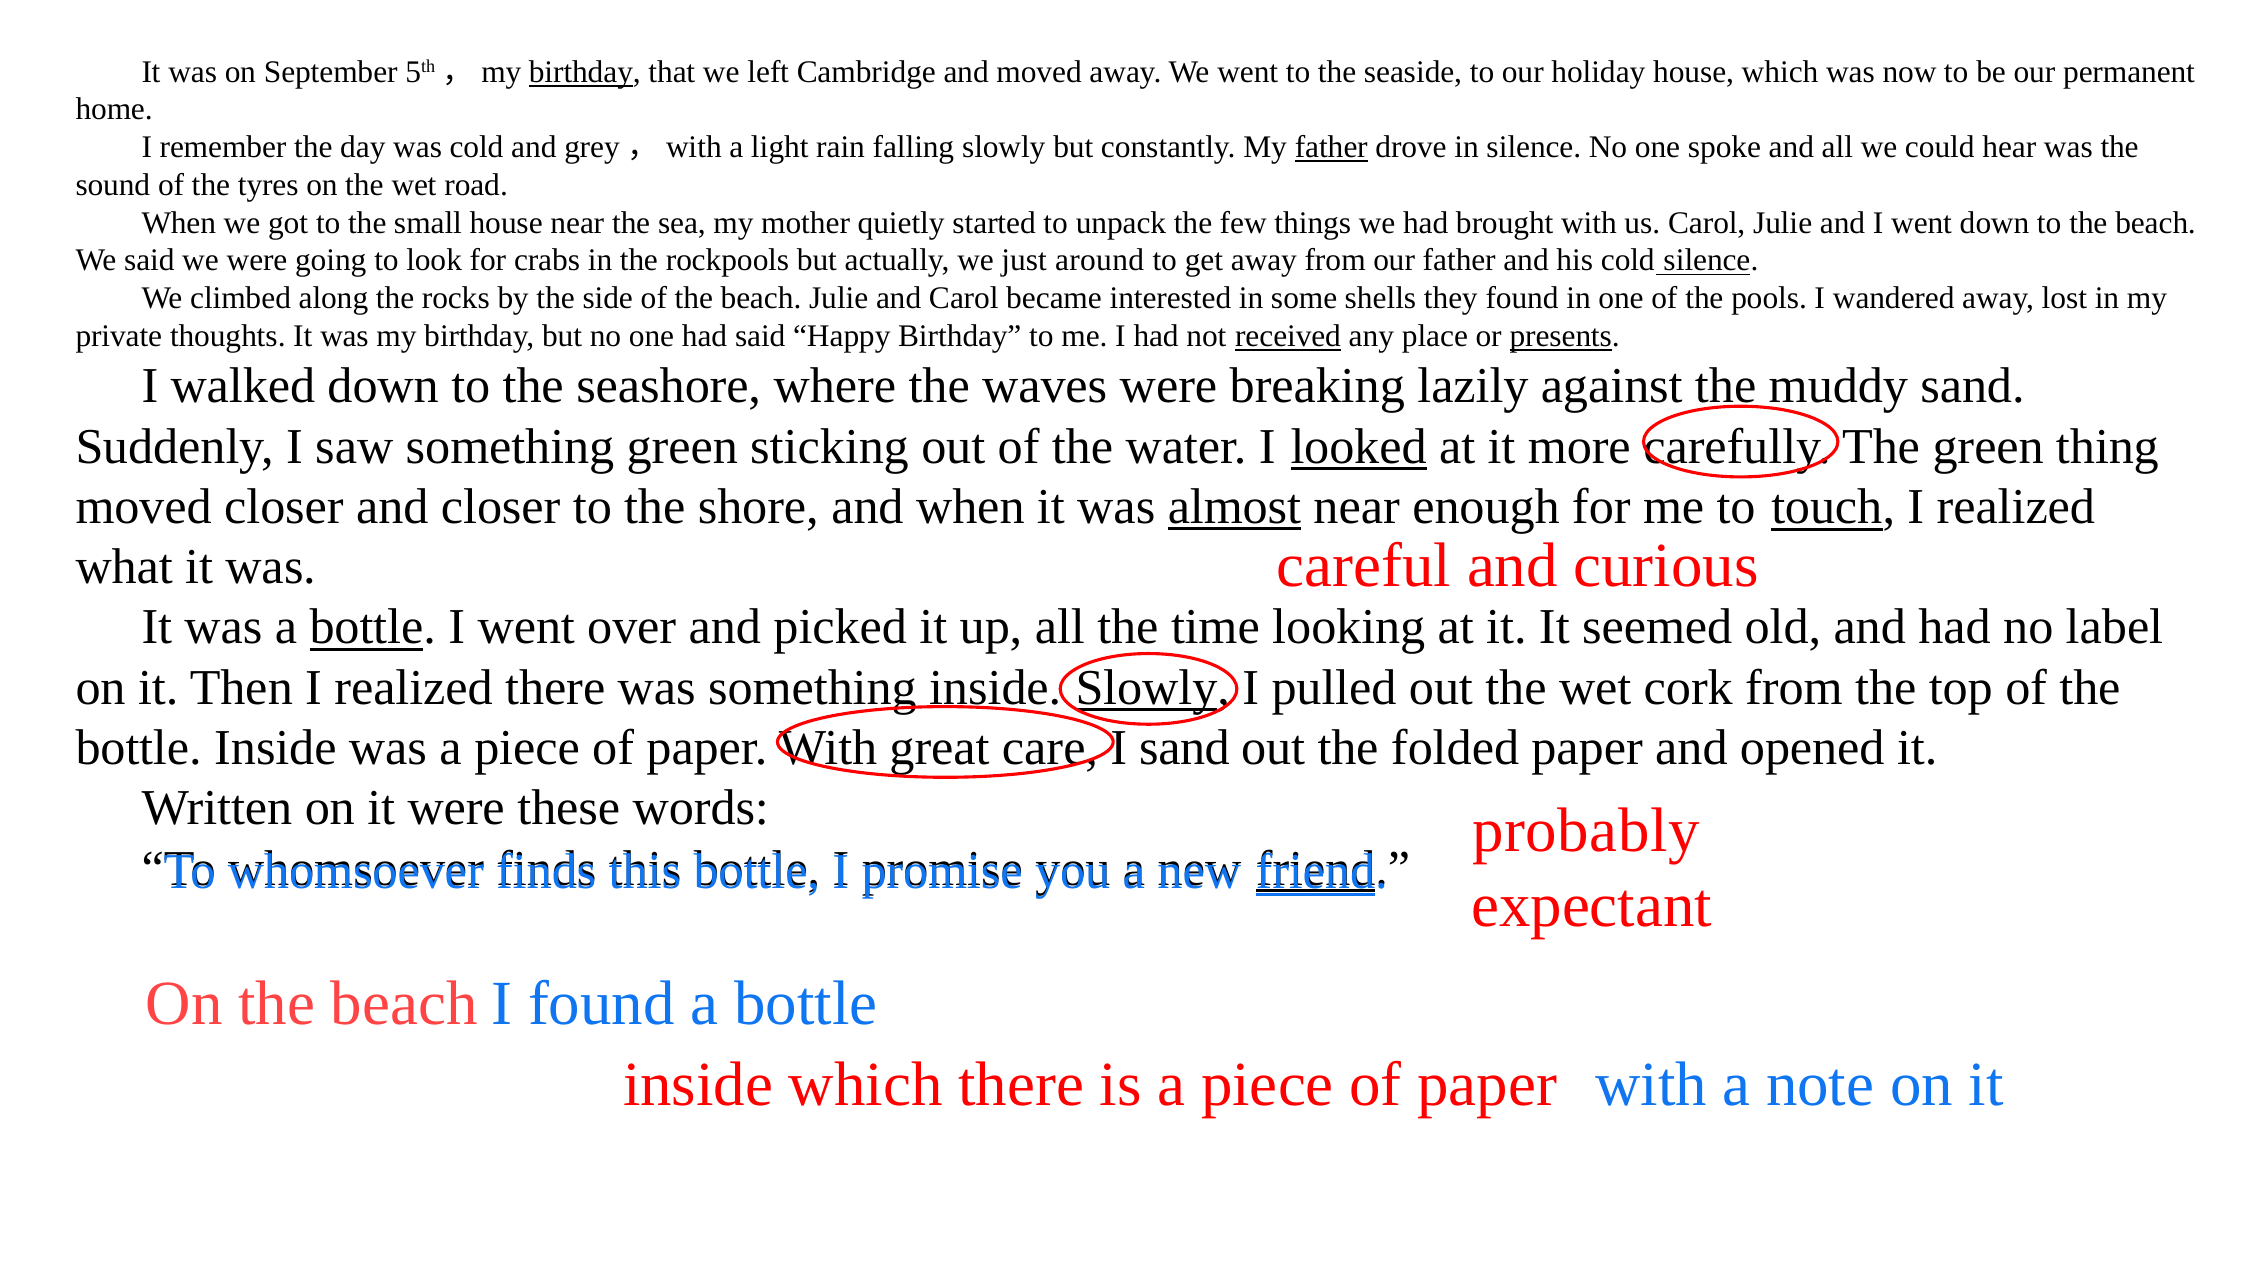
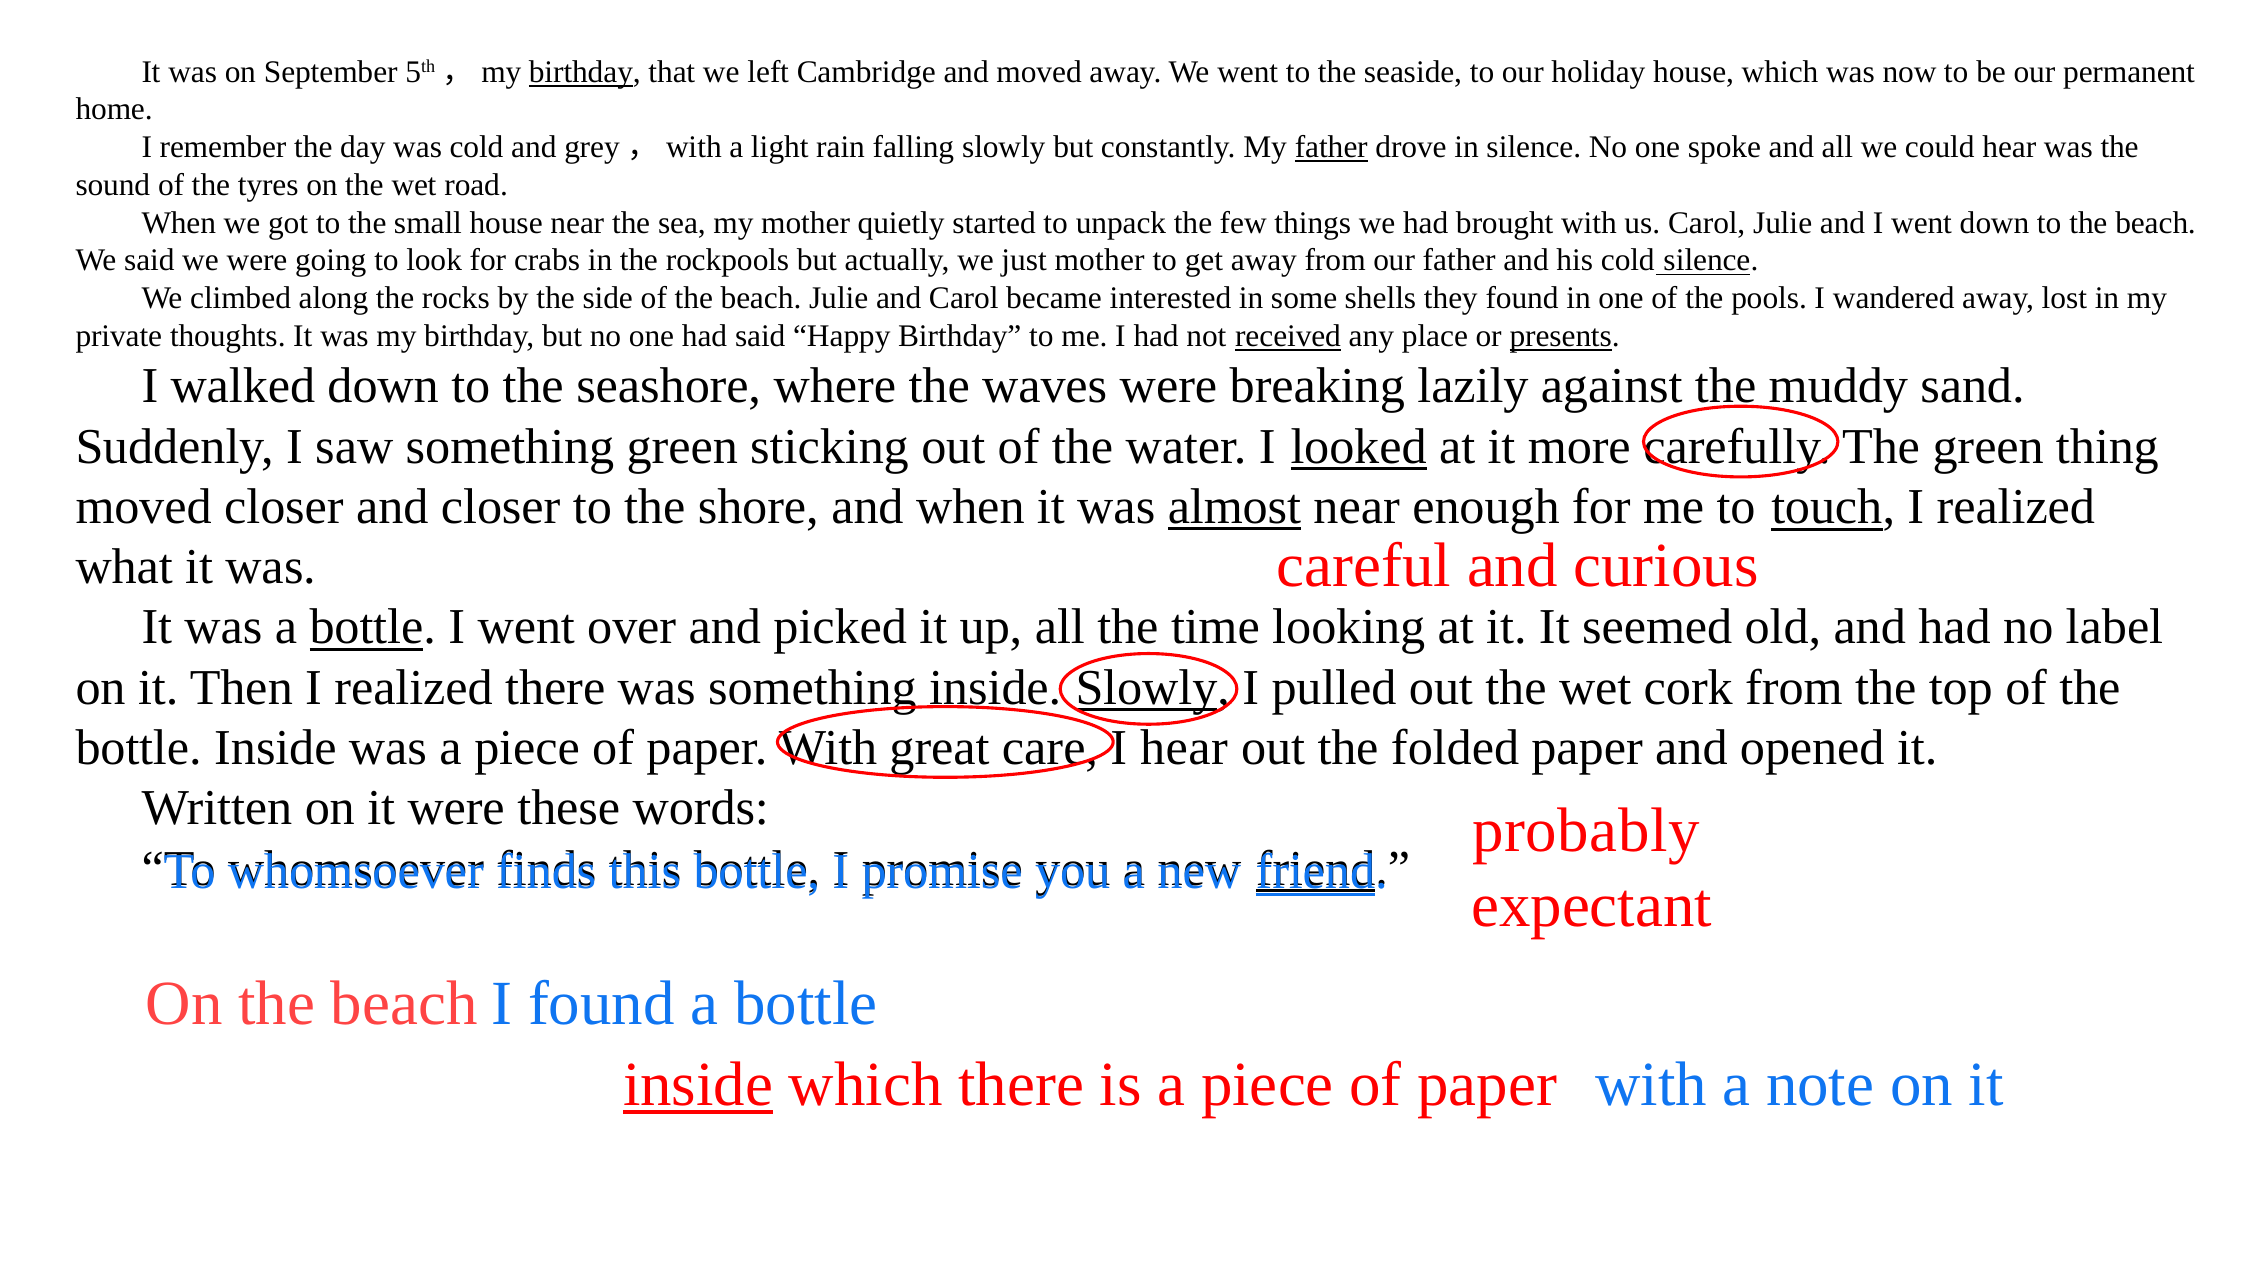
just around: around -> mother
I sand: sand -> hear
inside at (698, 1085) underline: none -> present
